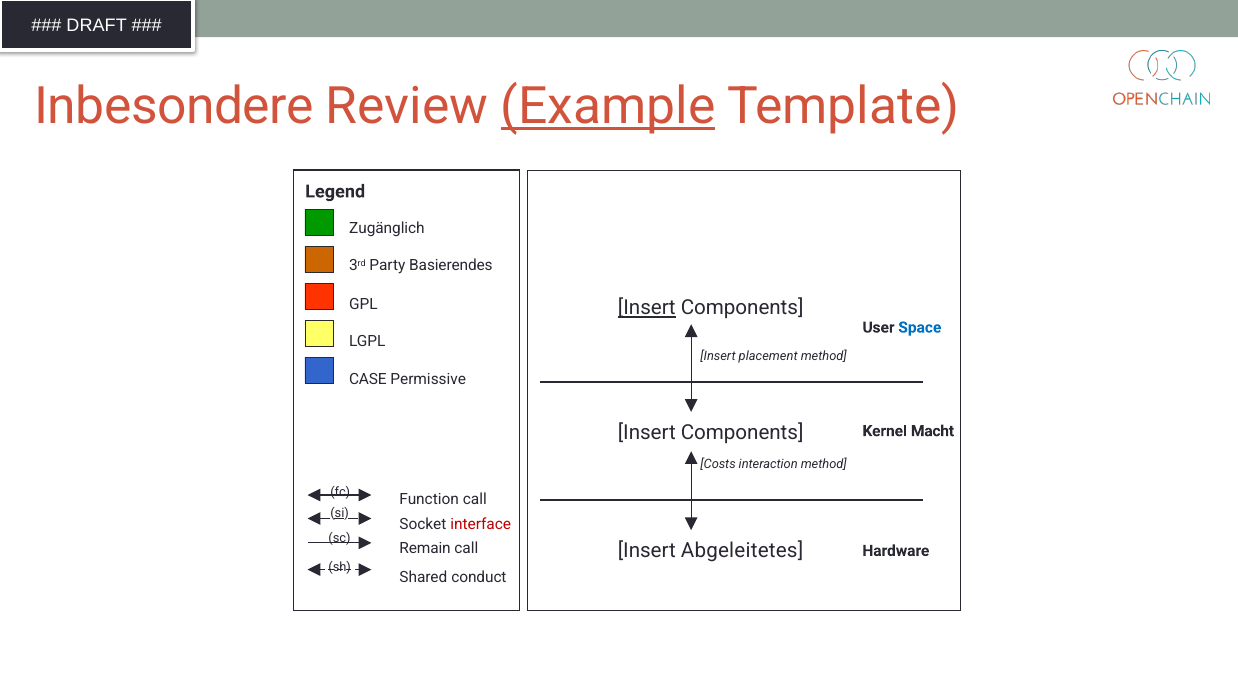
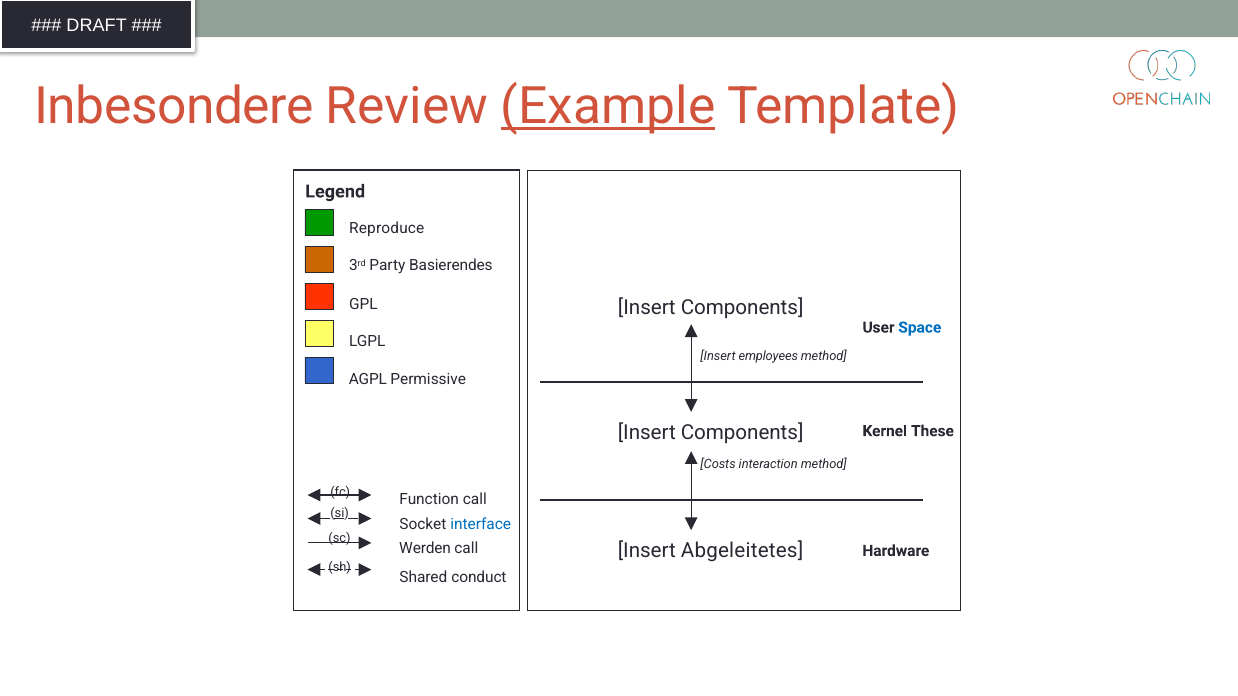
Zugänglich: Zugänglich -> Reproduce
Insert at (647, 308) underline: present -> none
placement: placement -> employees
CASE: CASE -> AGPL
Macht: Macht -> These
interface colour: red -> blue
Remain: Remain -> Werden
